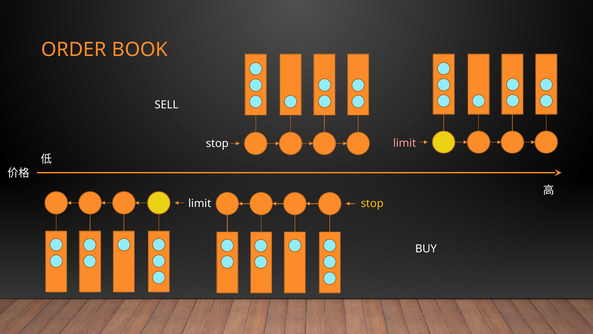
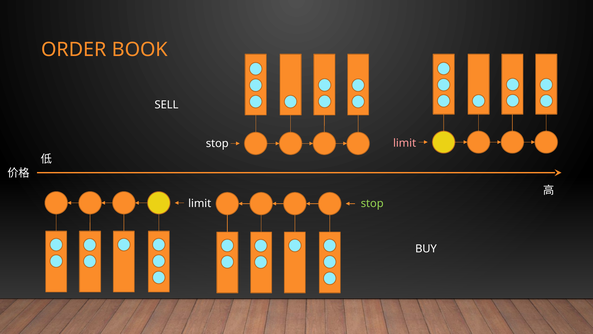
stop at (372, 203) colour: yellow -> light green
